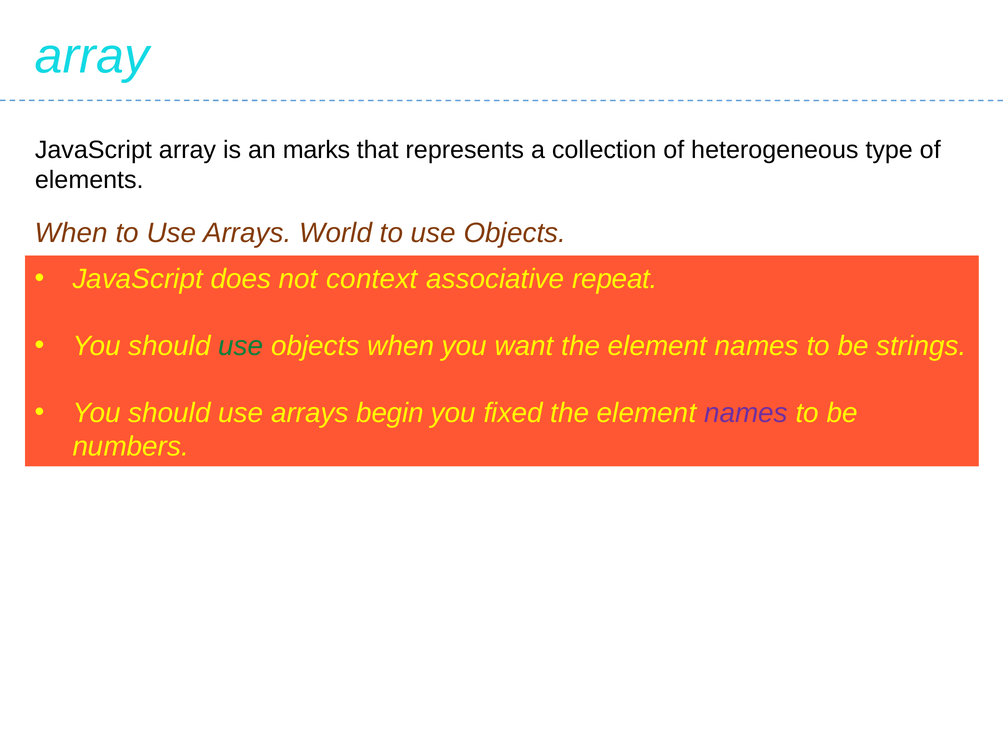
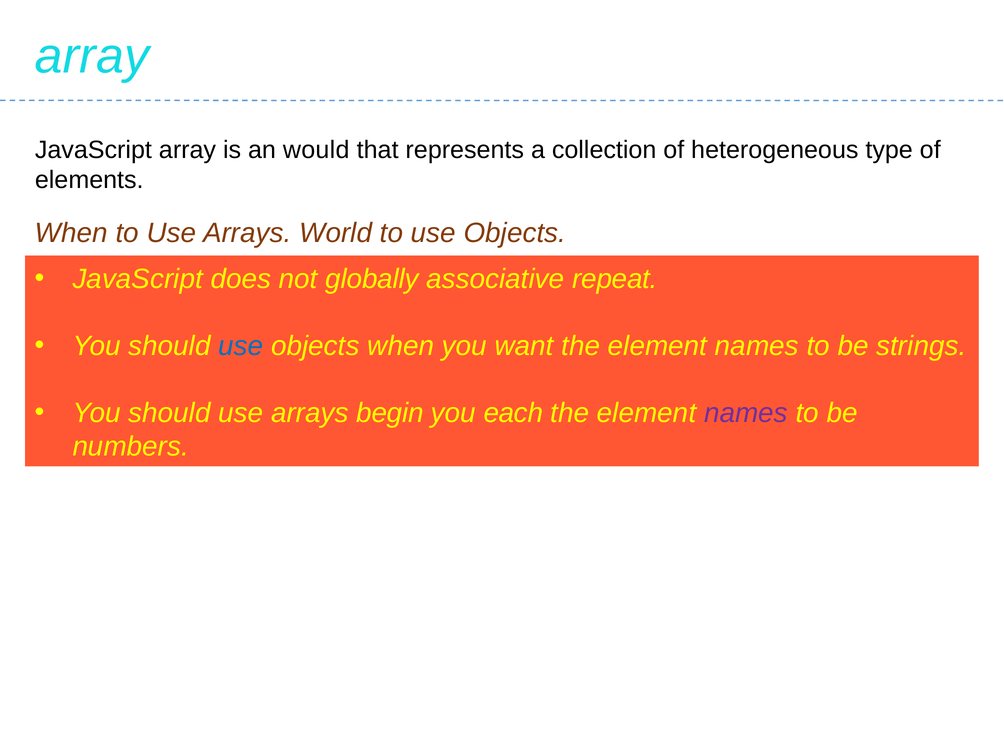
marks: marks -> would
context: context -> globally
use at (241, 346) colour: green -> blue
fixed: fixed -> each
